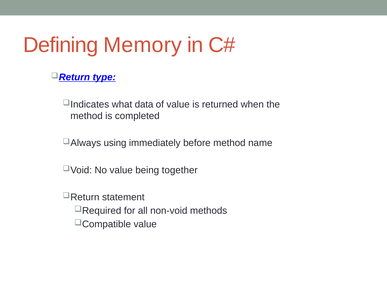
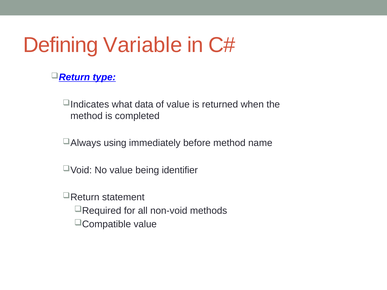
Memory: Memory -> Variable
together: together -> identifier
